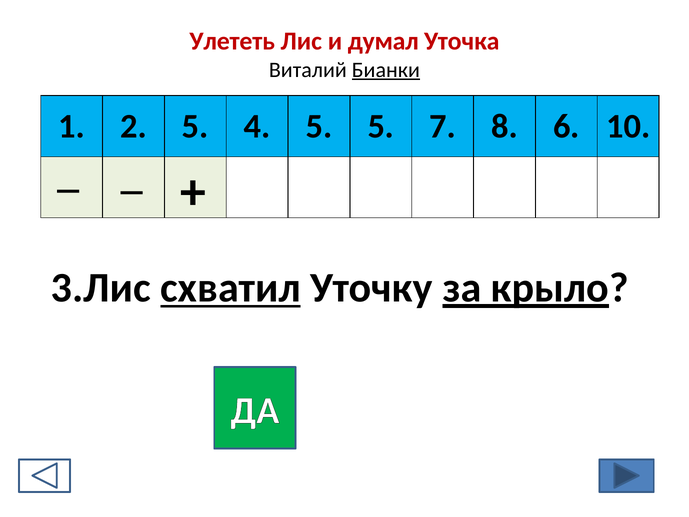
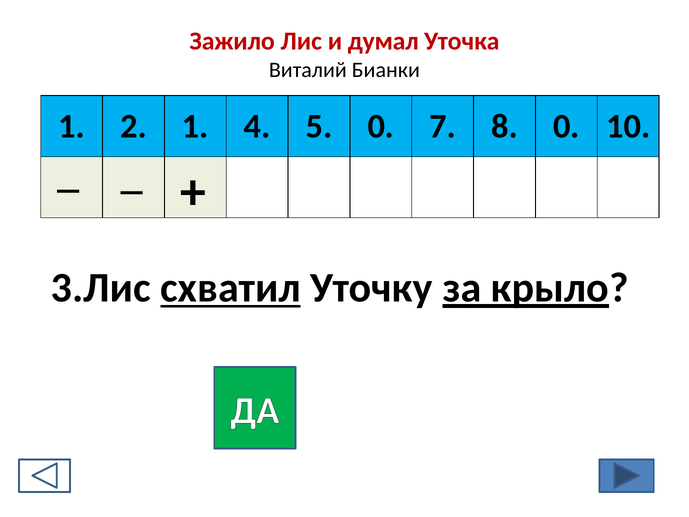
Улететь: Улететь -> Зажило
Бианки underline: present -> none
2 5: 5 -> 1
5 5: 5 -> 0
8 6: 6 -> 0
